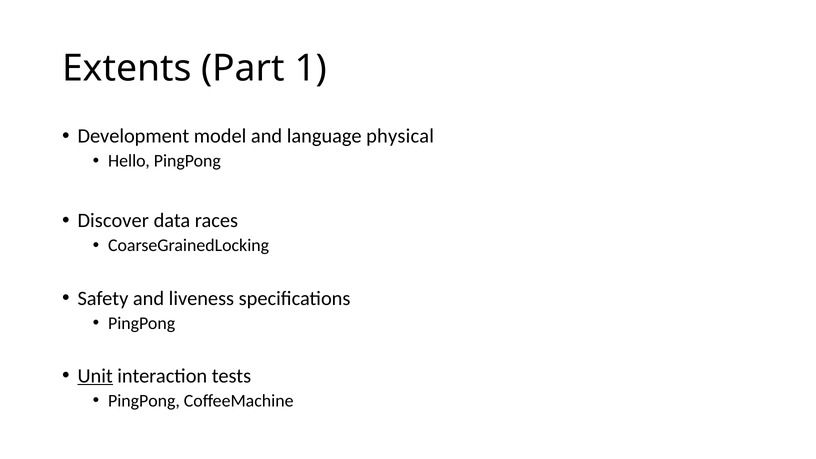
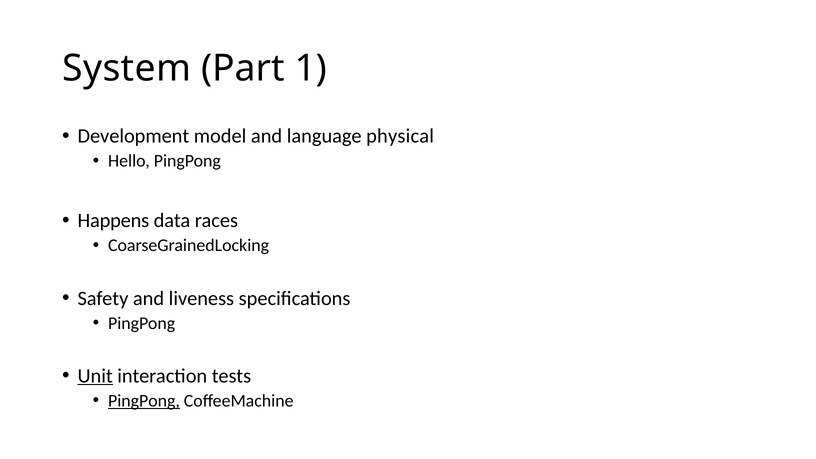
Extents: Extents -> System
Discover: Discover -> Happens
PingPong at (144, 401) underline: none -> present
